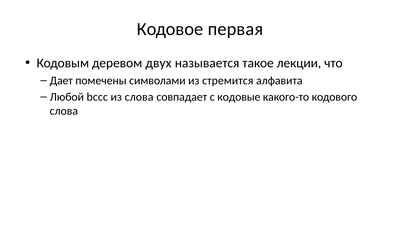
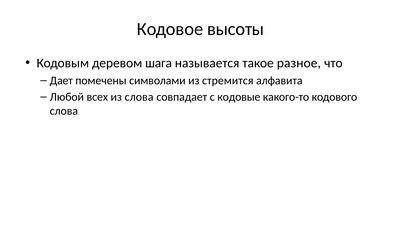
первая: первая -> высоты
двух: двух -> шага
лекции: лекции -> разное
bссс: bссс -> всех
